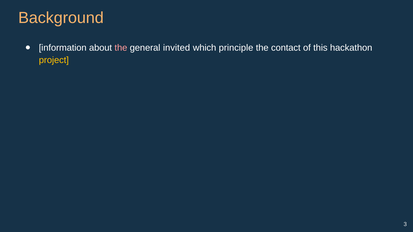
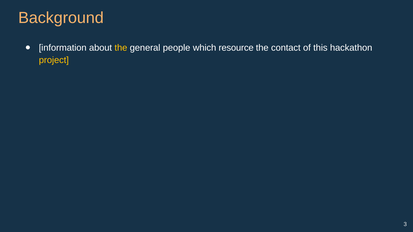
the at (121, 48) colour: pink -> yellow
invited: invited -> people
principle: principle -> resource
